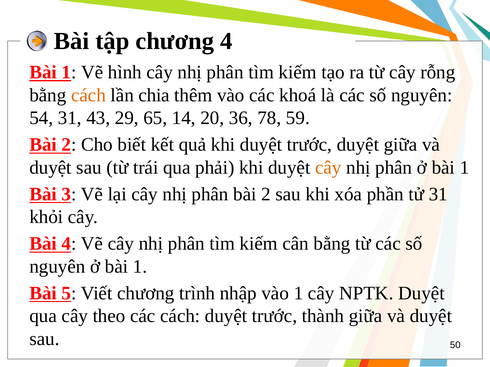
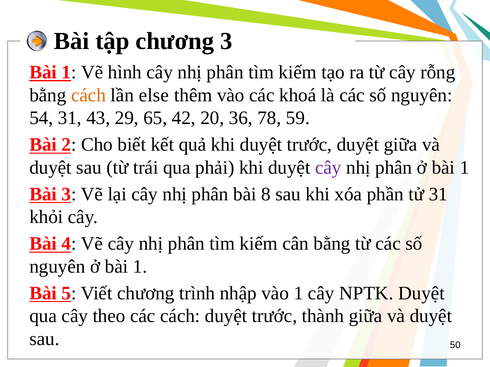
chương 4: 4 -> 3
chia: chia -> else
14: 14 -> 42
cây at (328, 168) colour: orange -> purple
phân bài 2: 2 -> 8
